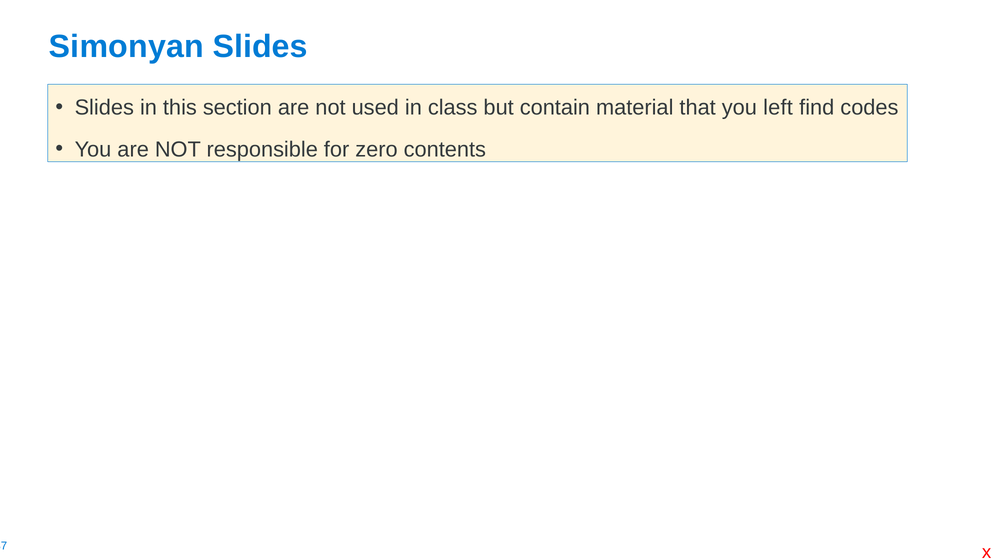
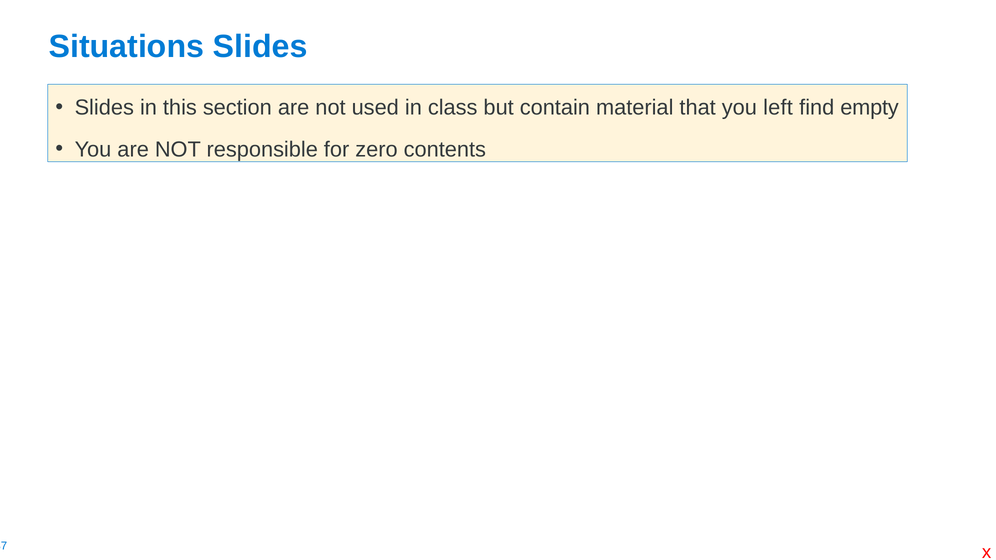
Simonyan: Simonyan -> Situations
codes: codes -> empty
